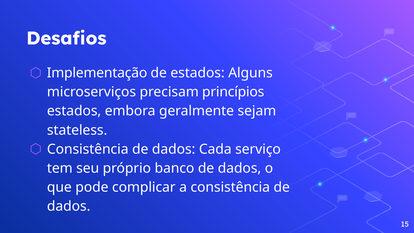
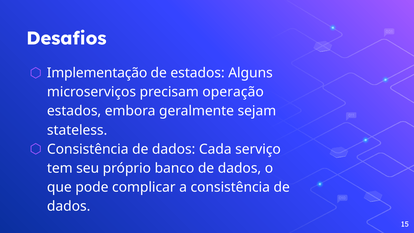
princípios: princípios -> operação
